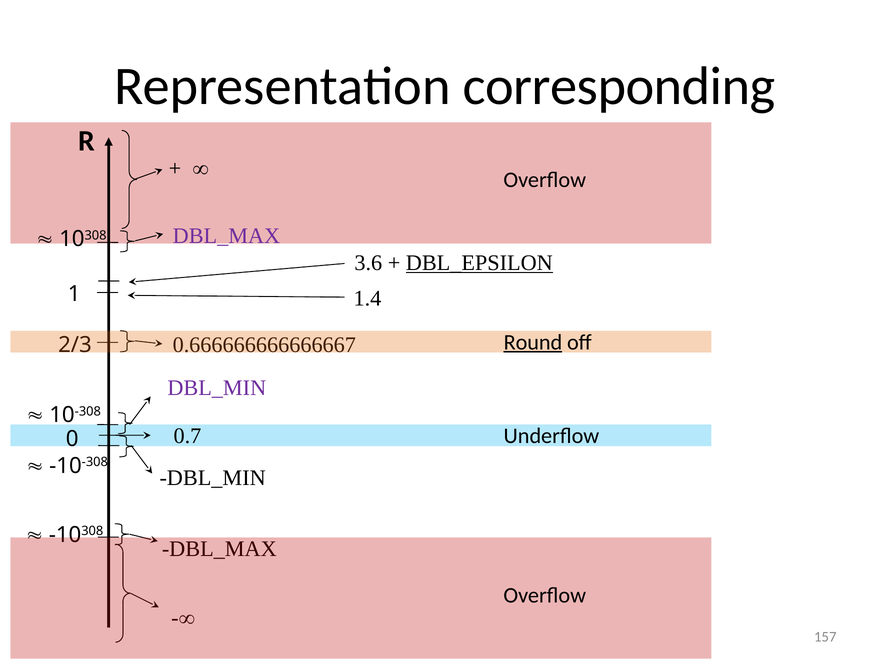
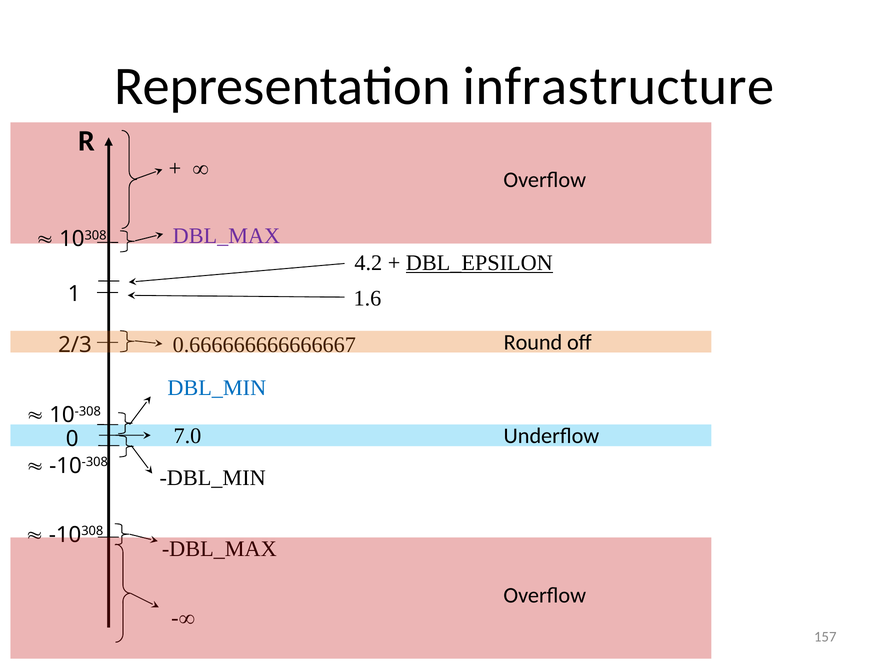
corresponding: corresponding -> infrastructure
3.6: 3.6 -> 4.2
1.4: 1.4 -> 1.6
Round underline: present -> none
DBL_MIN at (217, 388) colour: purple -> blue
0.7: 0.7 -> 7.0
